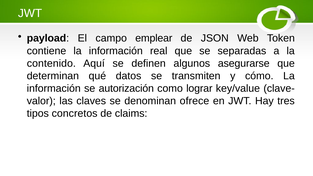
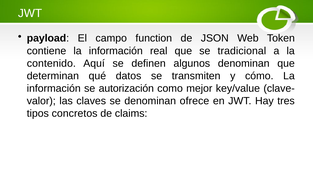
emplear: emplear -> function
separadas: separadas -> tradicional
algunos asegurarse: asegurarse -> denominan
lograr: lograr -> mejor
